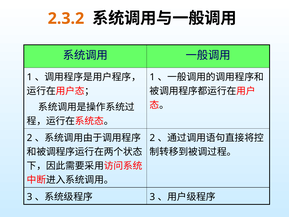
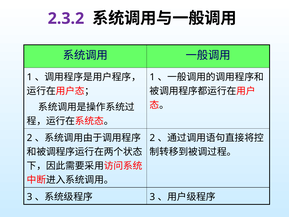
2.3.2 colour: orange -> purple
